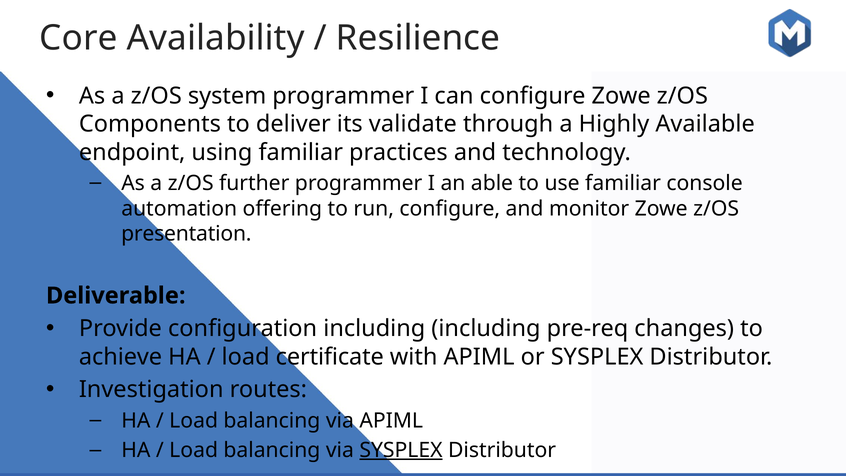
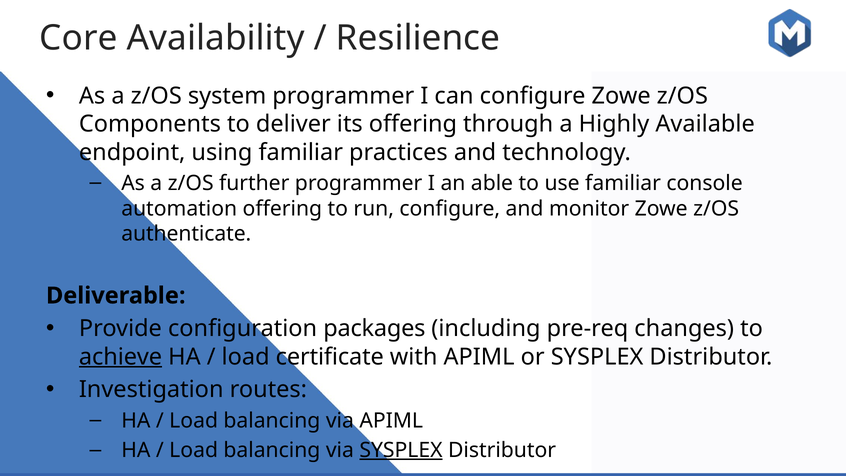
its validate: validate -> offering
presentation: presentation -> authenticate
configuration including: including -> packages
achieve underline: none -> present
